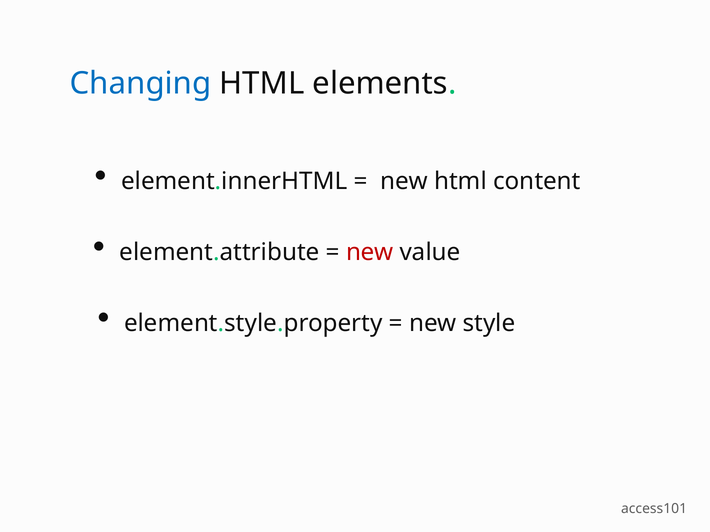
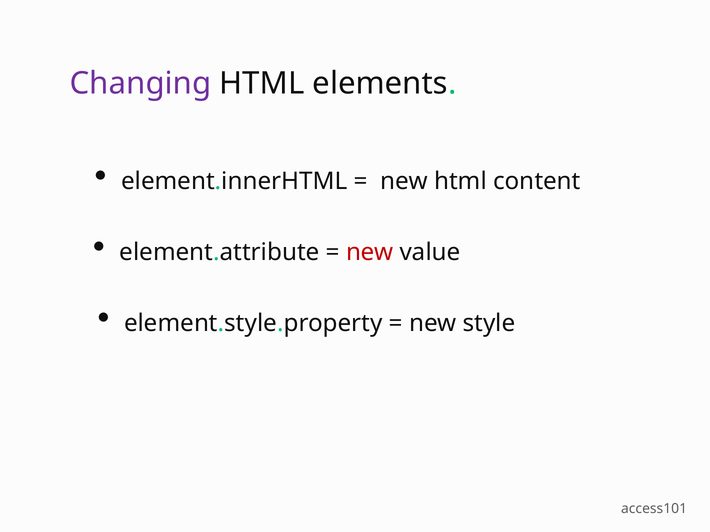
Changing colour: blue -> purple
